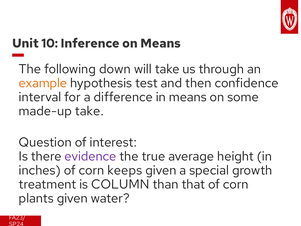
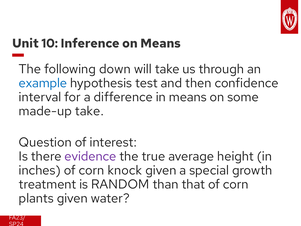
example colour: orange -> blue
keeps: keeps -> knock
COLUMN: COLUMN -> RANDOM
